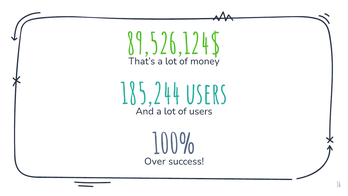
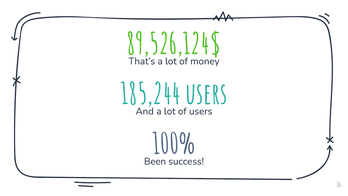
Over: Over -> Been
